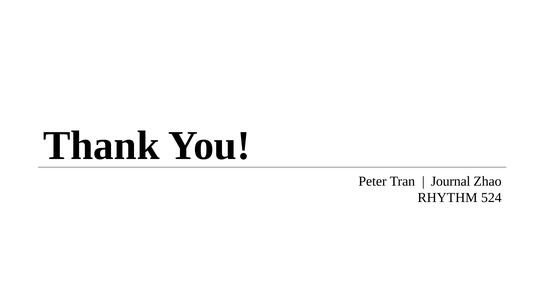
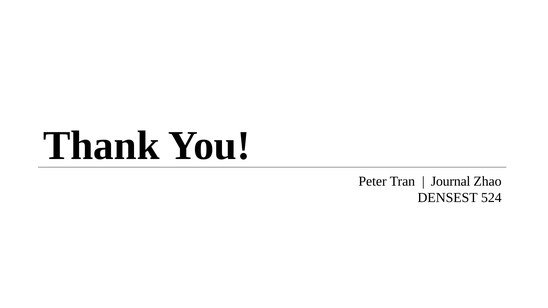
RHYTHM: RHYTHM -> DENSEST
